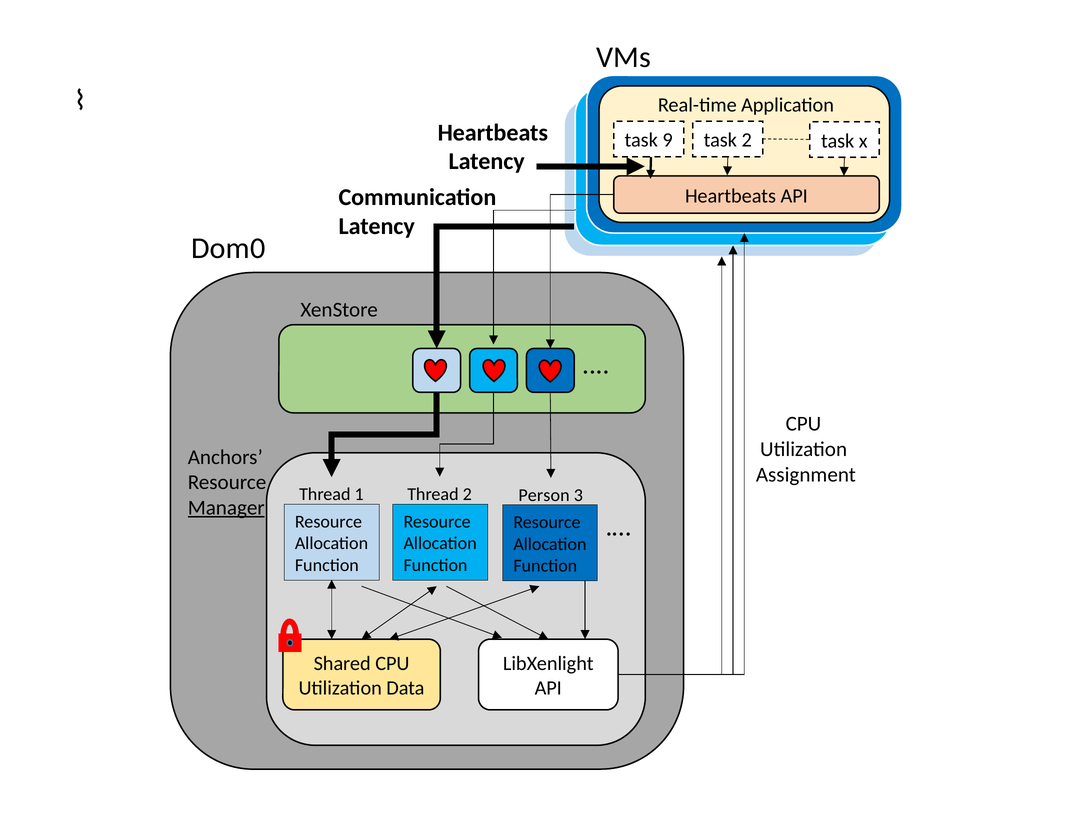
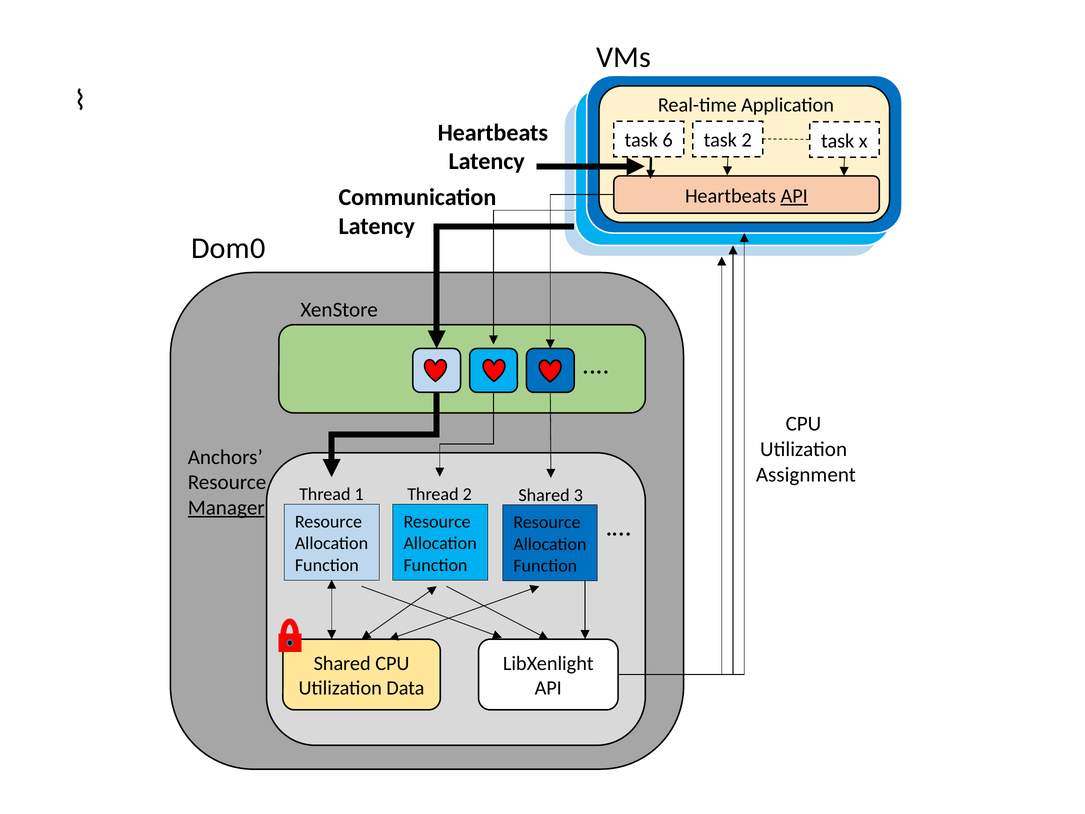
9: 9 -> 6
API at (794, 196) underline: none -> present
2 Person: Person -> Shared
